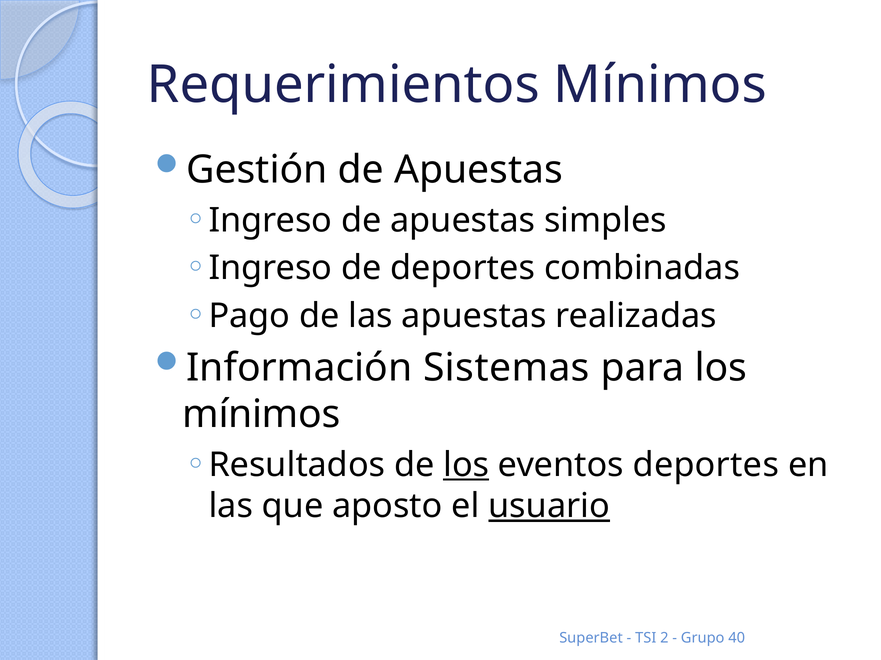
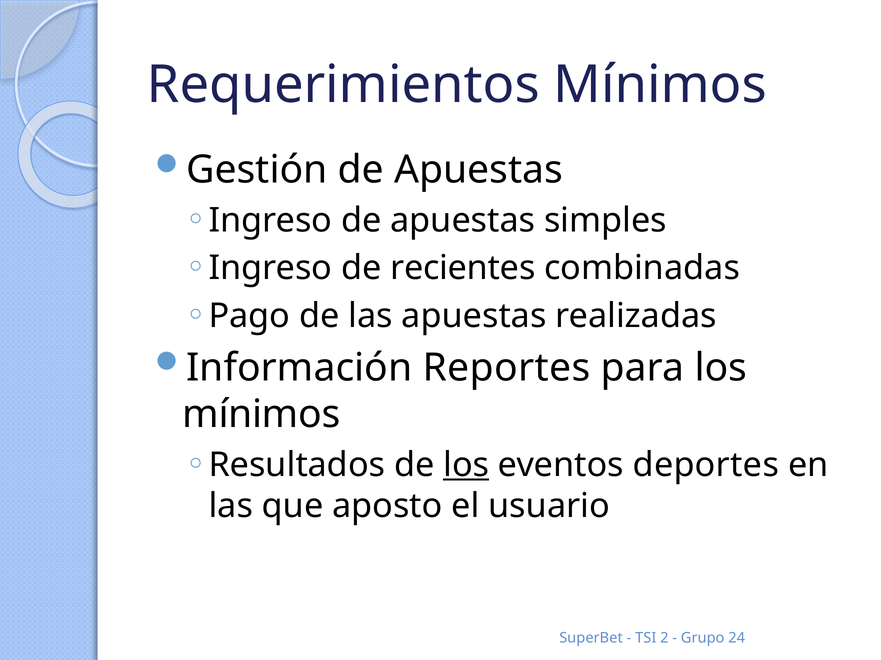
de deportes: deportes -> recientes
Sistemas: Sistemas -> Reportes
usuario underline: present -> none
40: 40 -> 24
